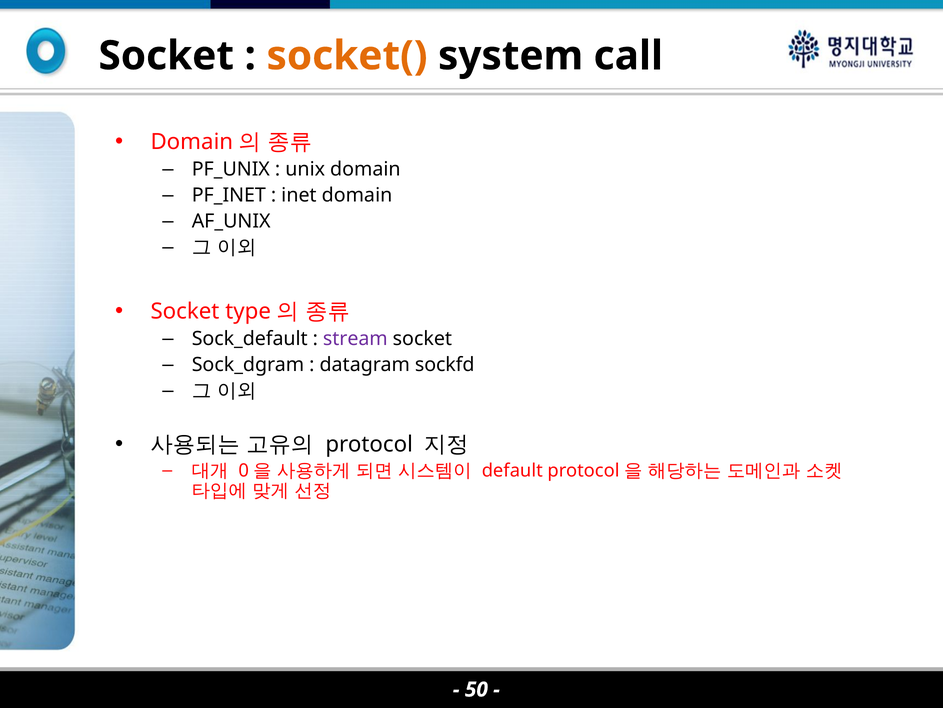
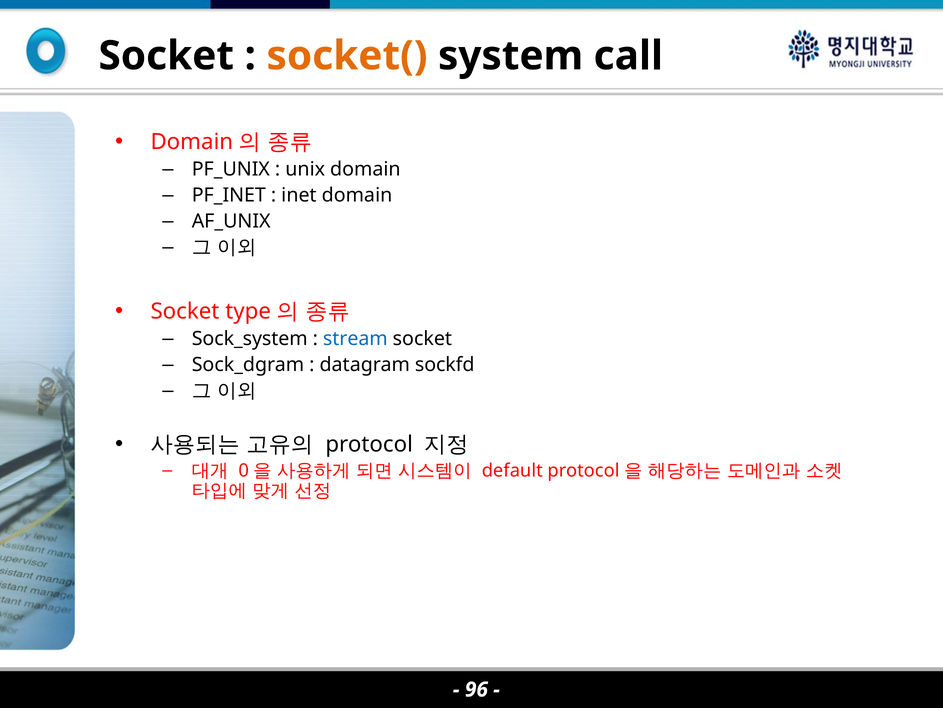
Sock_default: Sock_default -> Sock_system
stream colour: purple -> blue
50: 50 -> 96
